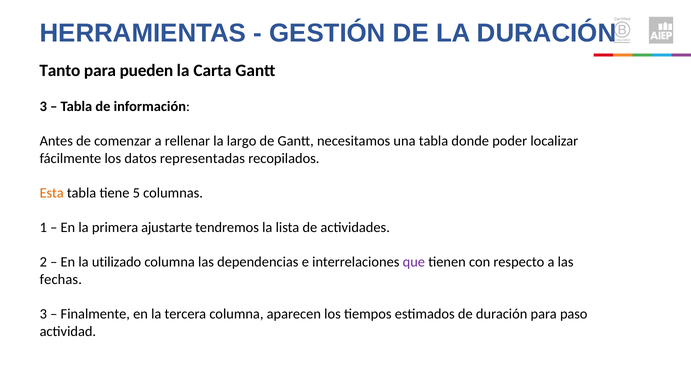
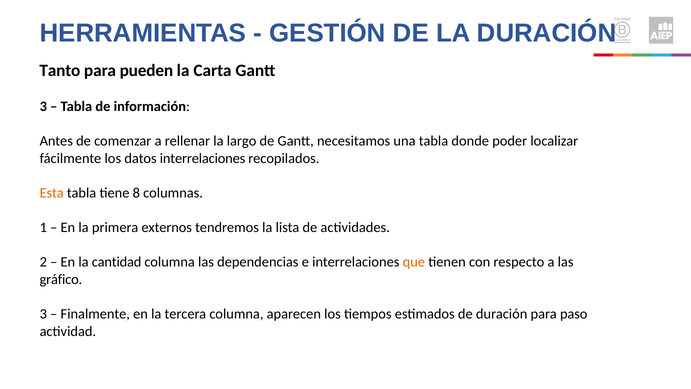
datos representadas: representadas -> interrelaciones
5: 5 -> 8
ajustarte: ajustarte -> externos
utilizado: utilizado -> cantidad
que colour: purple -> orange
fechas: fechas -> gráfico
